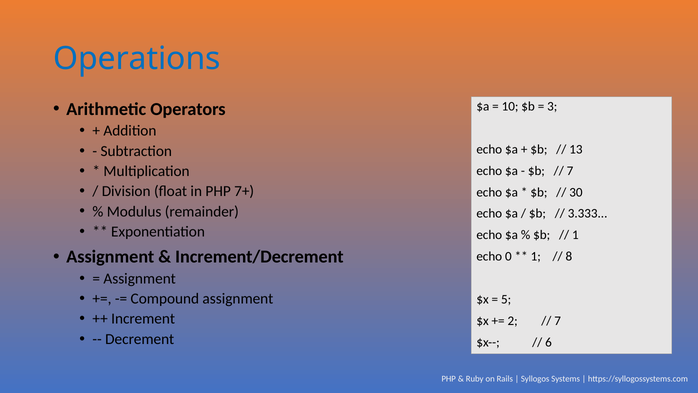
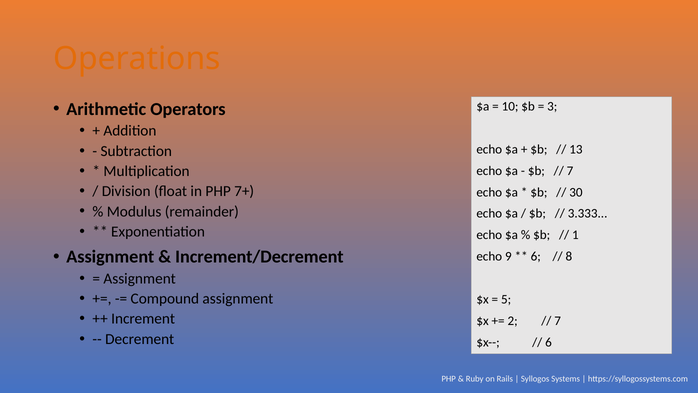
Operations colour: blue -> orange
0: 0 -> 9
1 at (536, 256): 1 -> 6
